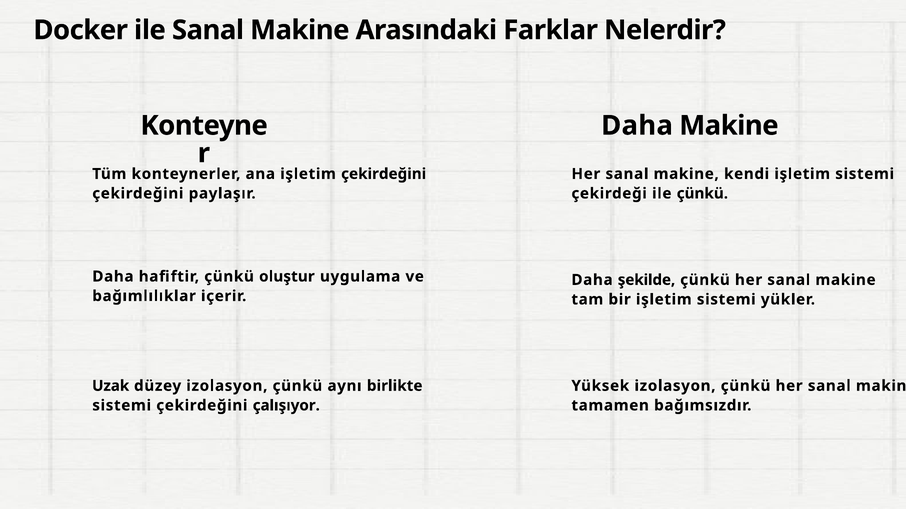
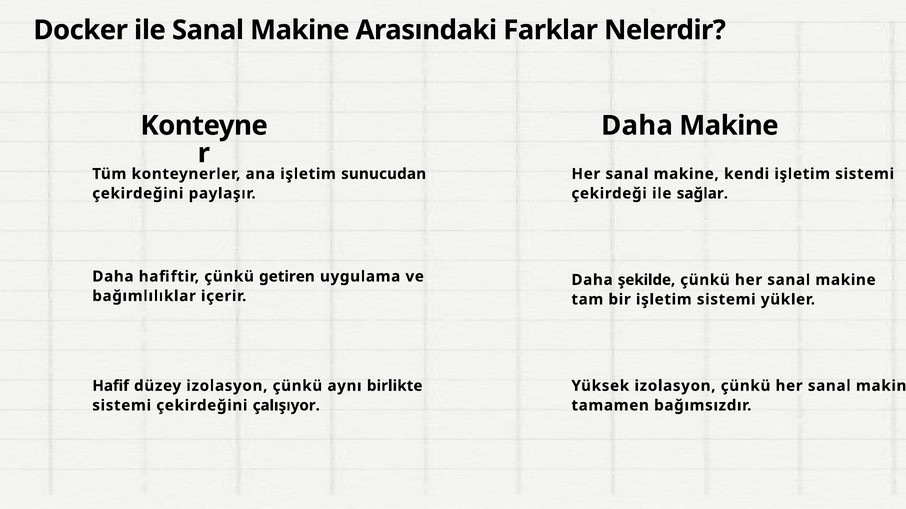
işletim çekirdeğini: çekirdeğini -> sunucudan
ile çünkü: çünkü -> sağlar
oluştur: oluştur -> getiren
Uzak: Uzak -> Hafif
